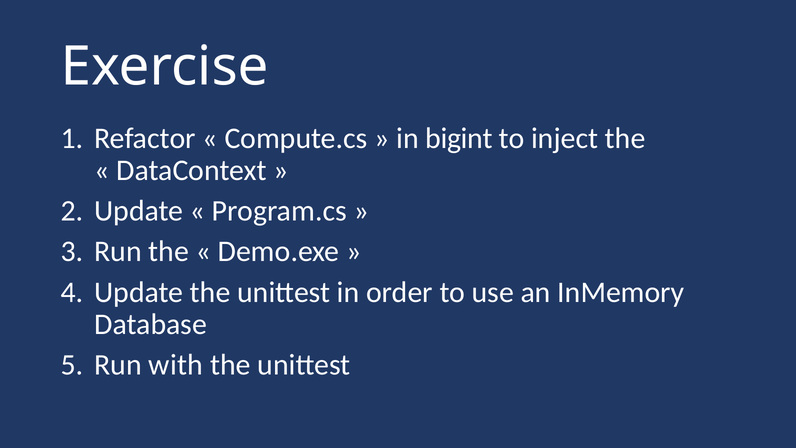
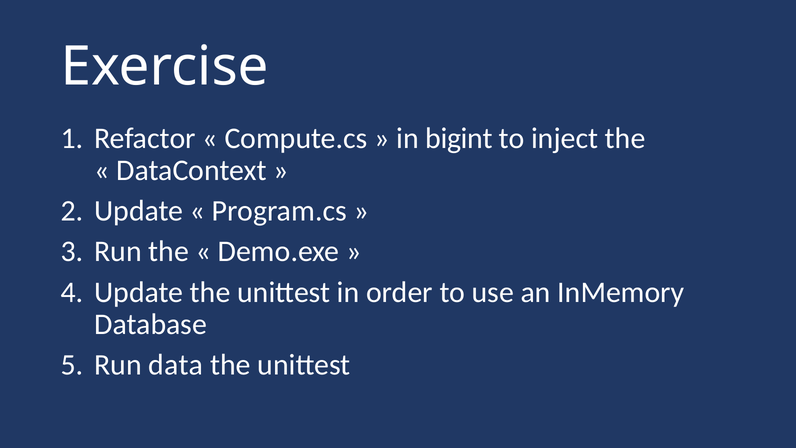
with: with -> data
